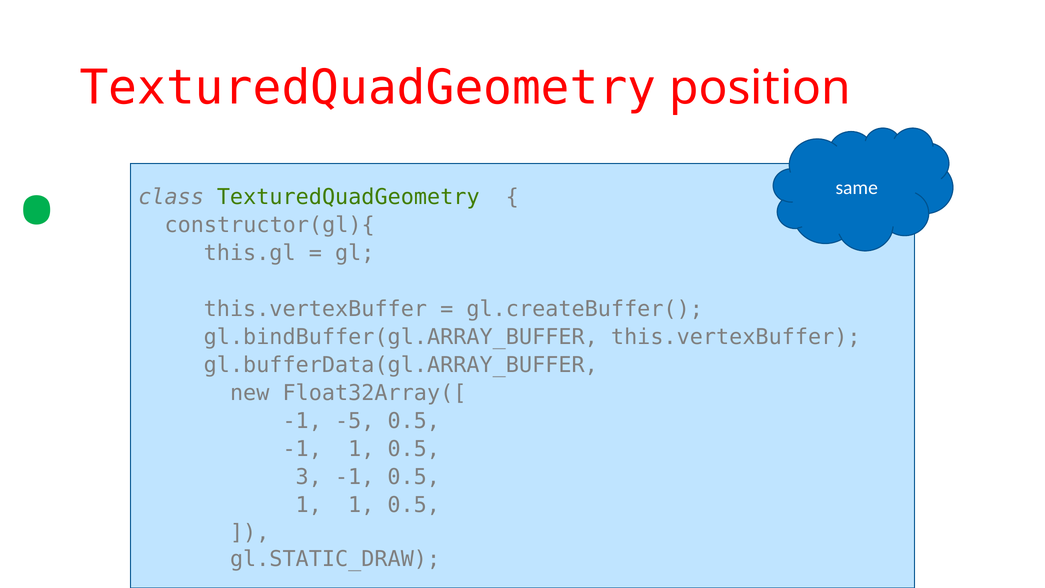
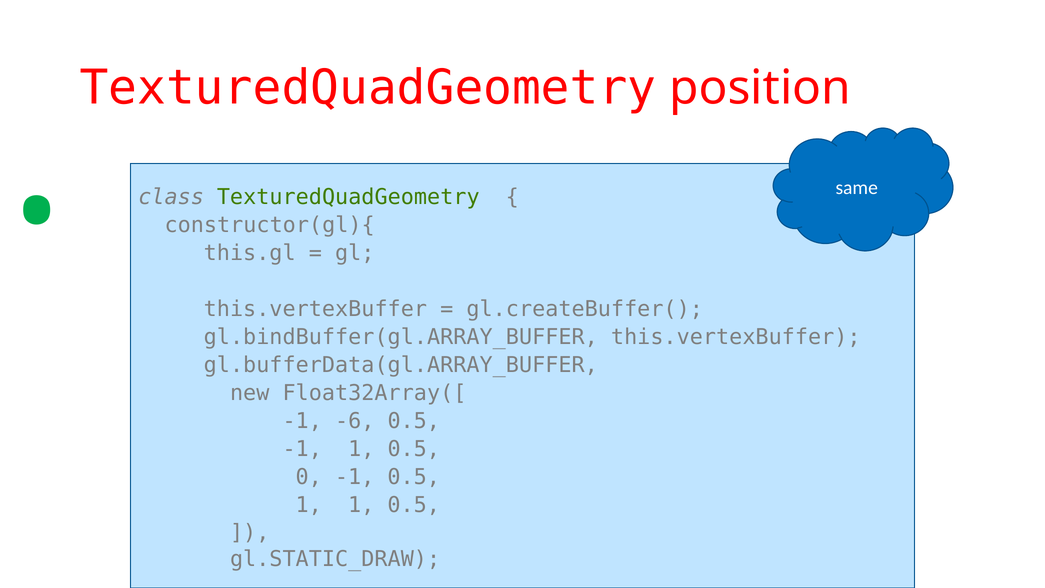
-5: -5 -> -6
3: 3 -> 0
